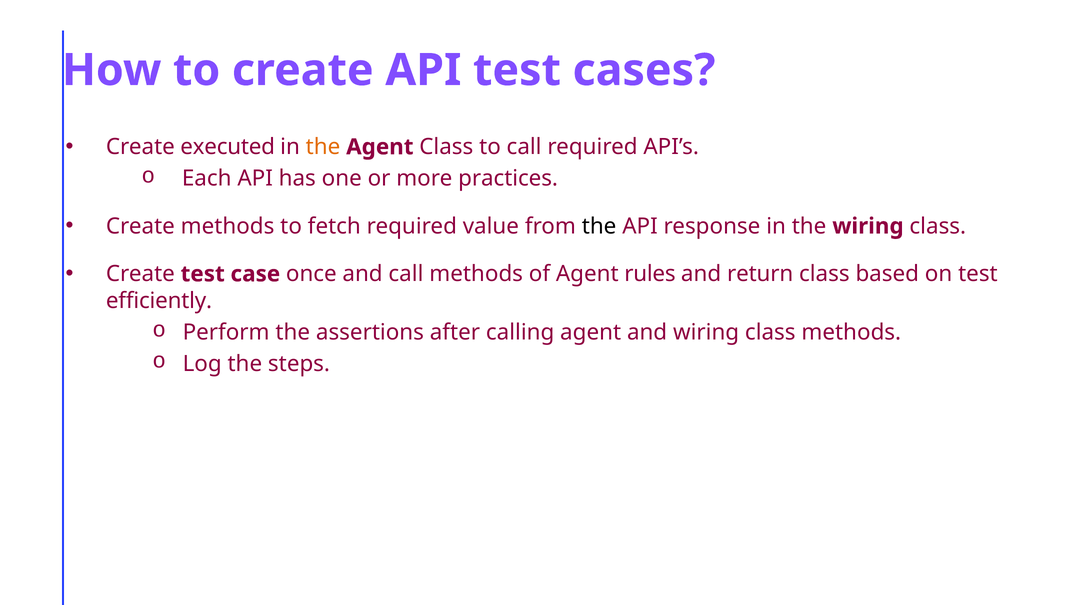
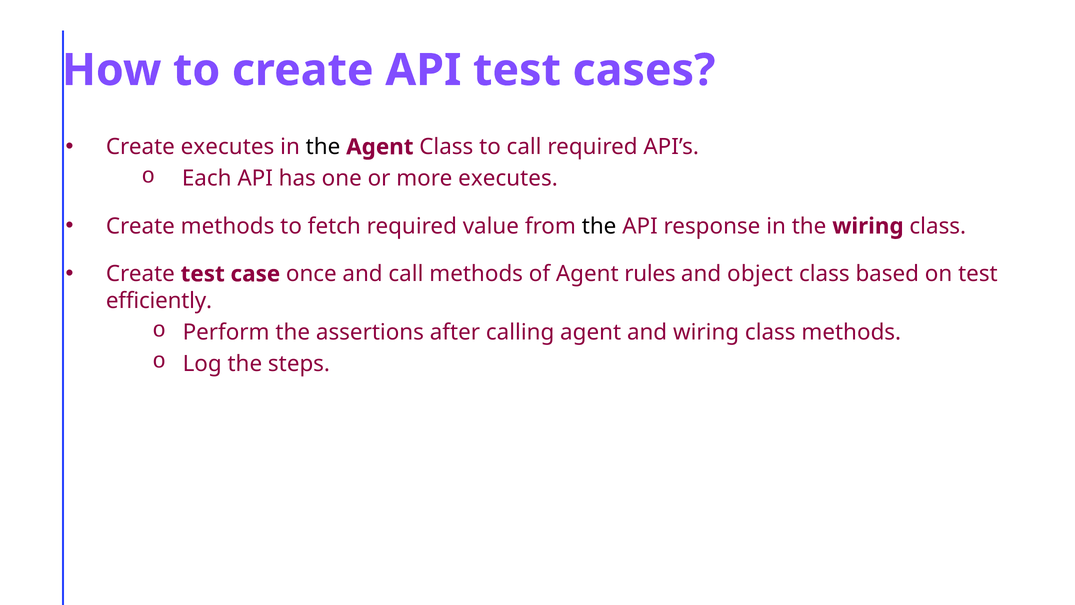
Create executed: executed -> executes
the at (323, 147) colour: orange -> black
more practices: practices -> executes
return: return -> object
